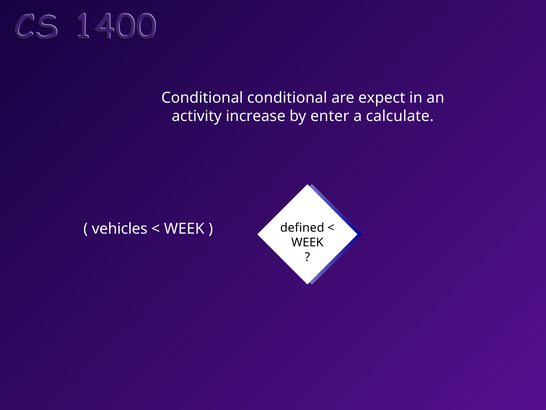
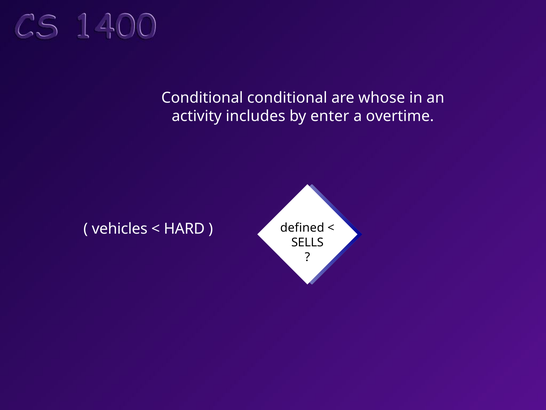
expect: expect -> whose
increase: increase -> includes
calculate: calculate -> overtime
WEEK at (184, 229): WEEK -> HARD
WEEK at (307, 242): WEEK -> SELLS
